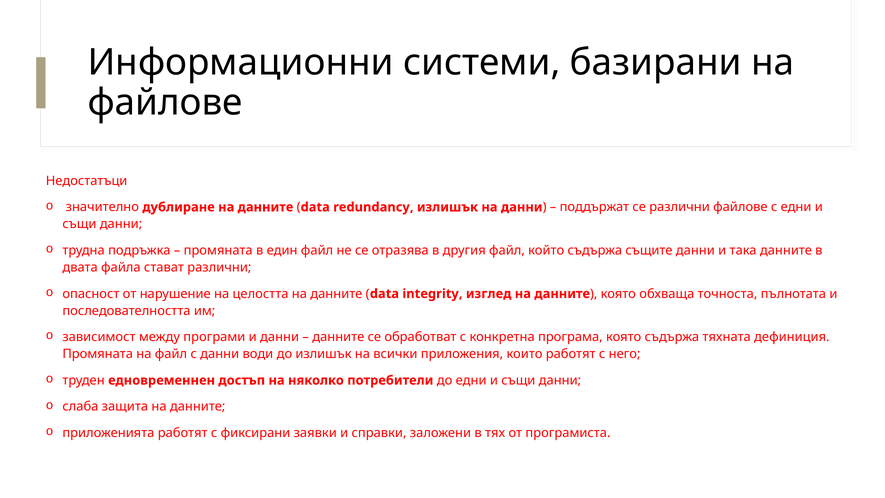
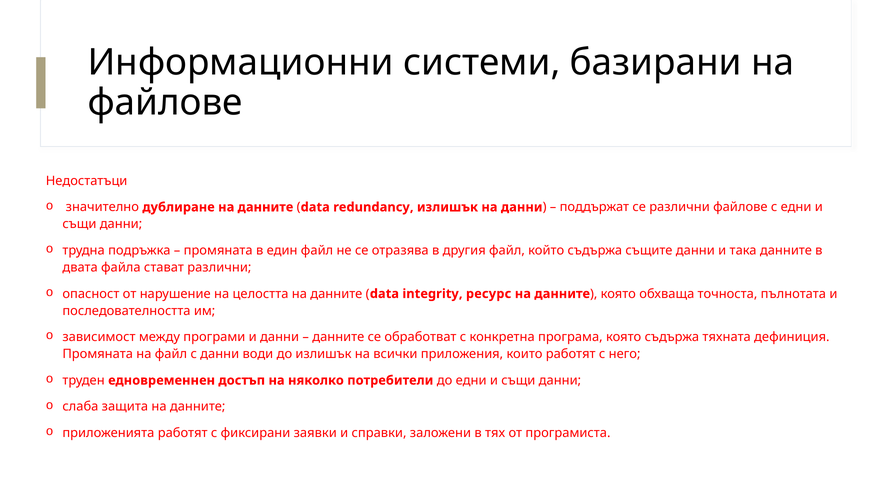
изглед: изглед -> ресурс
